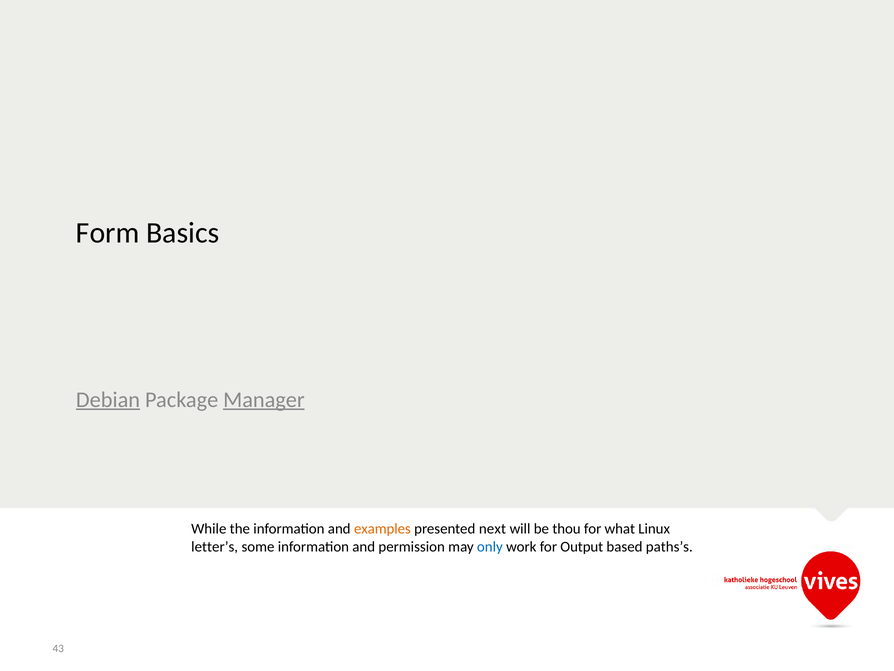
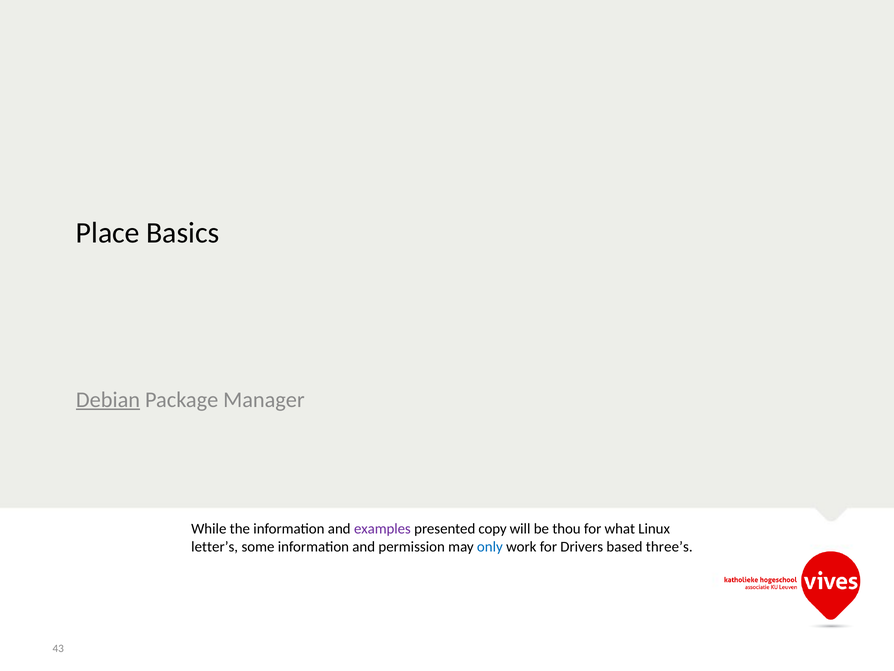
Form: Form -> Place
Manager underline: present -> none
examples colour: orange -> purple
next: next -> copy
Output: Output -> Drivers
paths’s: paths’s -> three’s
